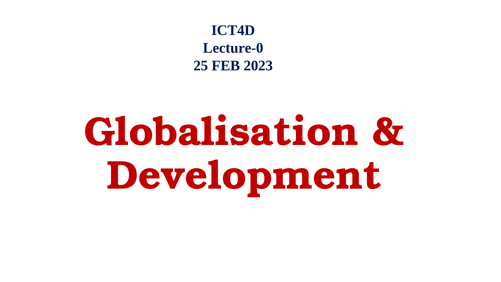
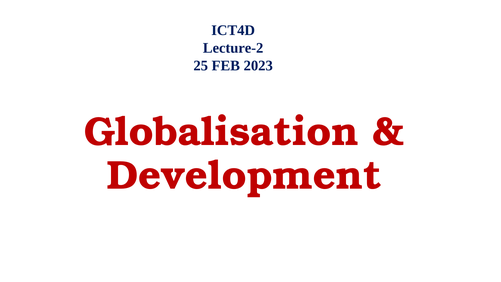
Lecture-0: Lecture-0 -> Lecture-2
